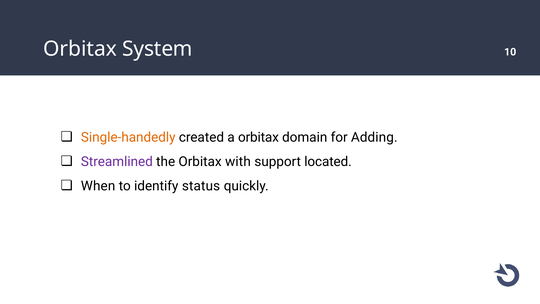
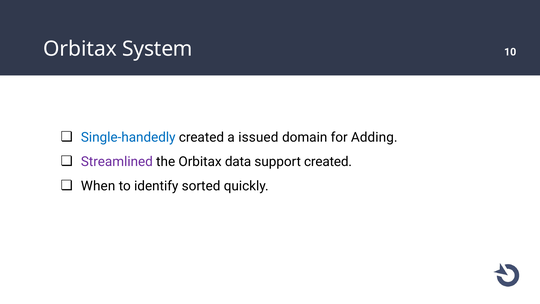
Single-handedly colour: orange -> blue
a orbitax: orbitax -> issued
with: with -> data
support located: located -> created
status: status -> sorted
